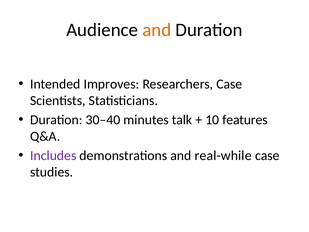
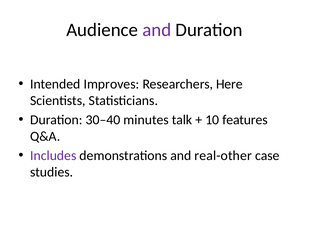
and at (157, 30) colour: orange -> purple
Researchers Case: Case -> Here
real-while: real-while -> real-other
